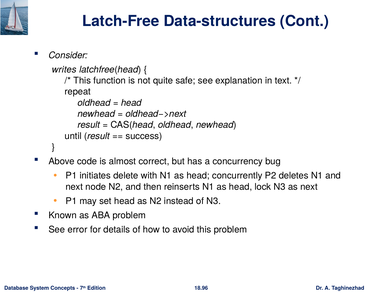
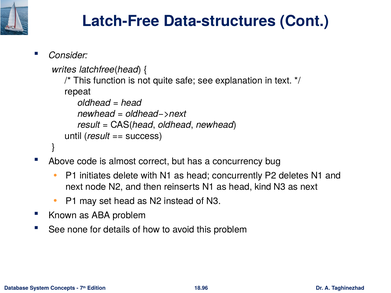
lock: lock -> kind
error: error -> none
